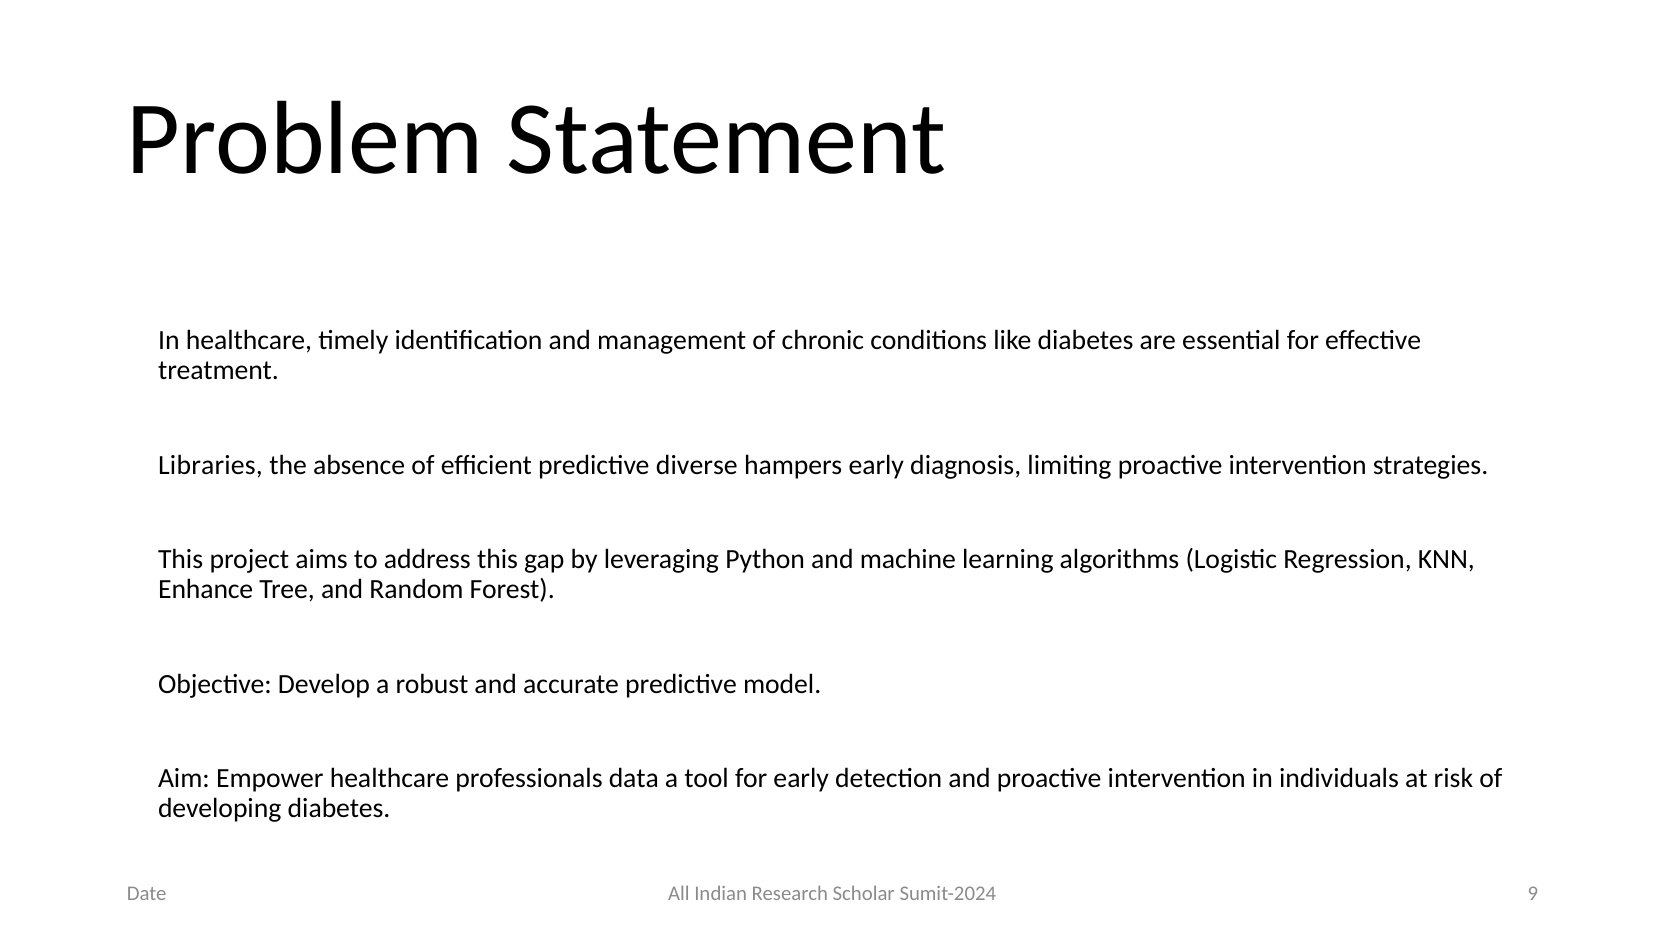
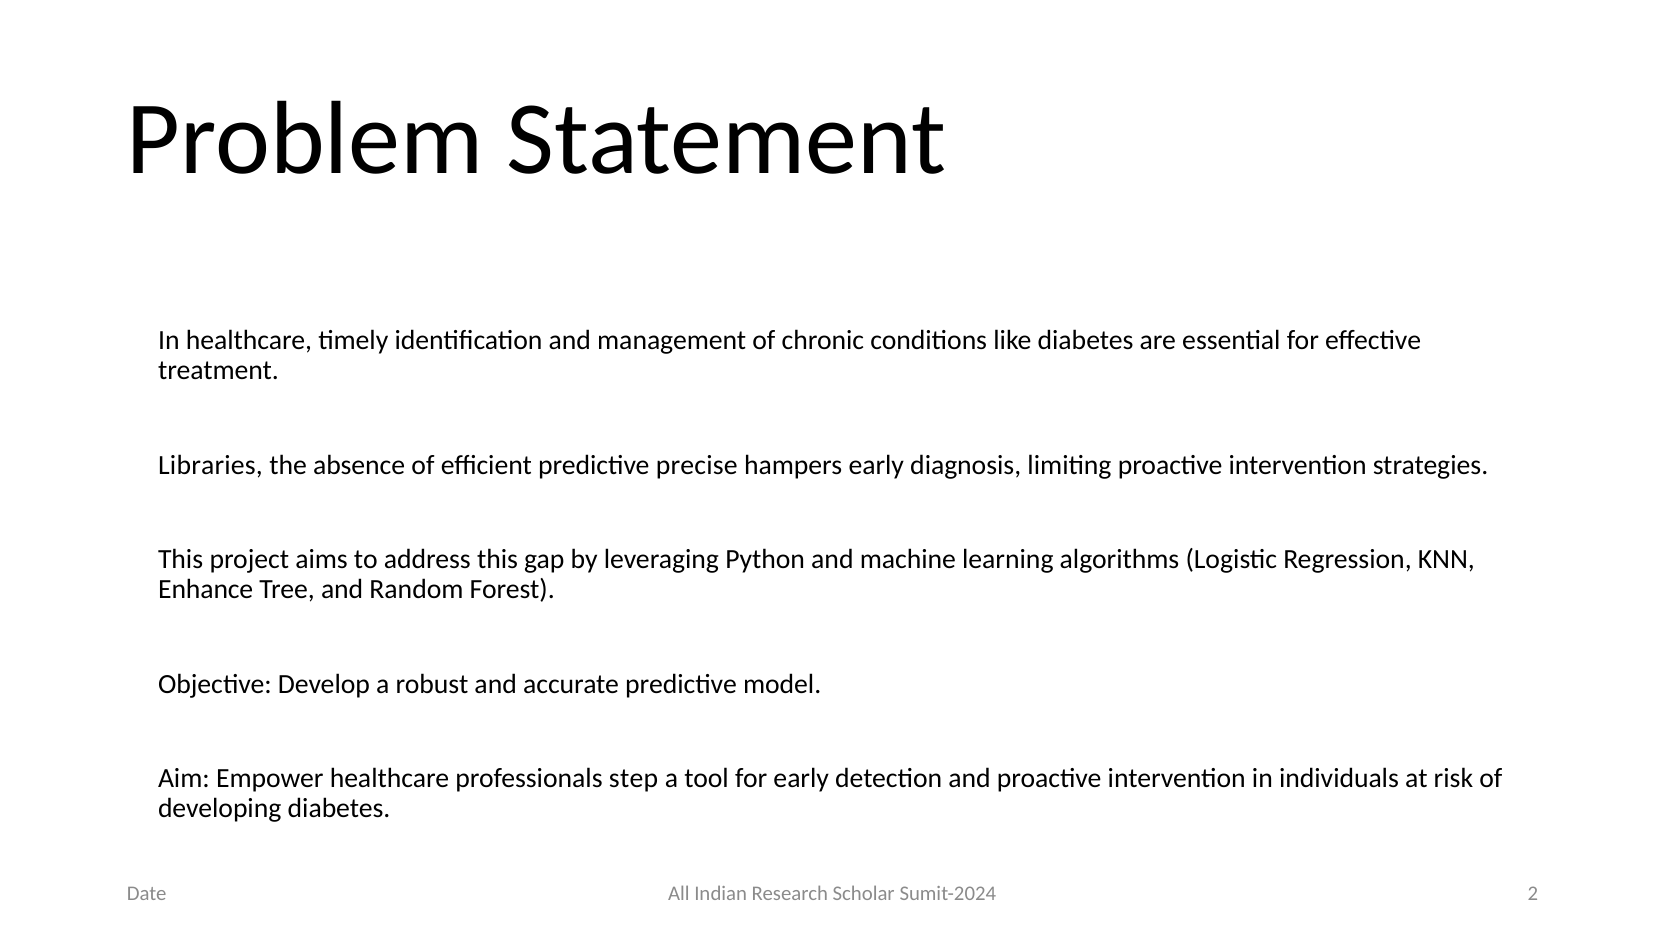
diverse: diverse -> precise
data: data -> step
9: 9 -> 2
